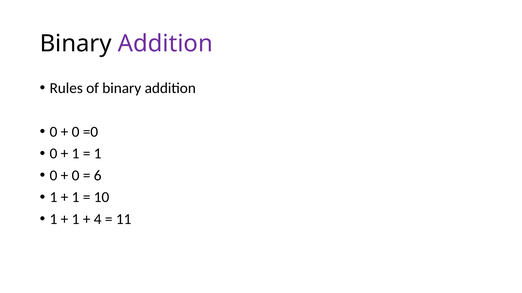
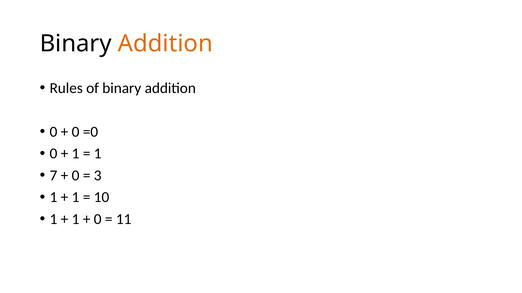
Addition at (165, 44) colour: purple -> orange
0 at (53, 176): 0 -> 7
6: 6 -> 3
4 at (98, 220): 4 -> 0
